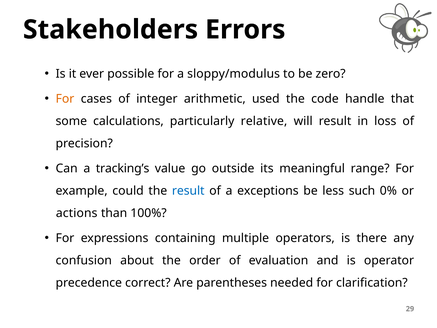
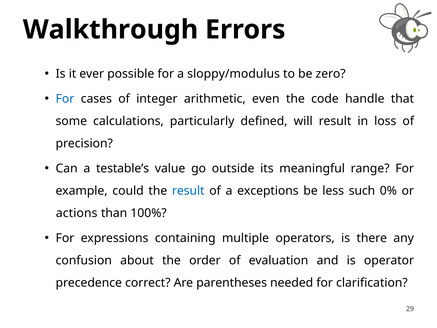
Stakeholders: Stakeholders -> Walkthrough
For at (65, 99) colour: orange -> blue
used: used -> even
relative: relative -> defined
tracking’s: tracking’s -> testable’s
